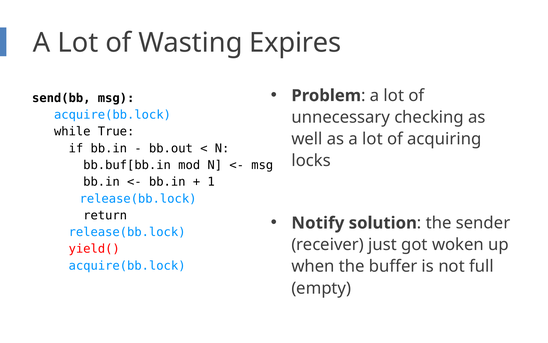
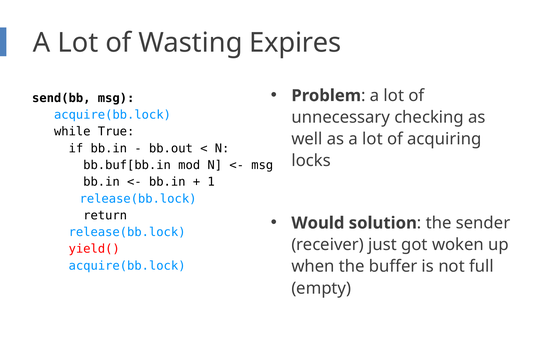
Notify: Notify -> Would
